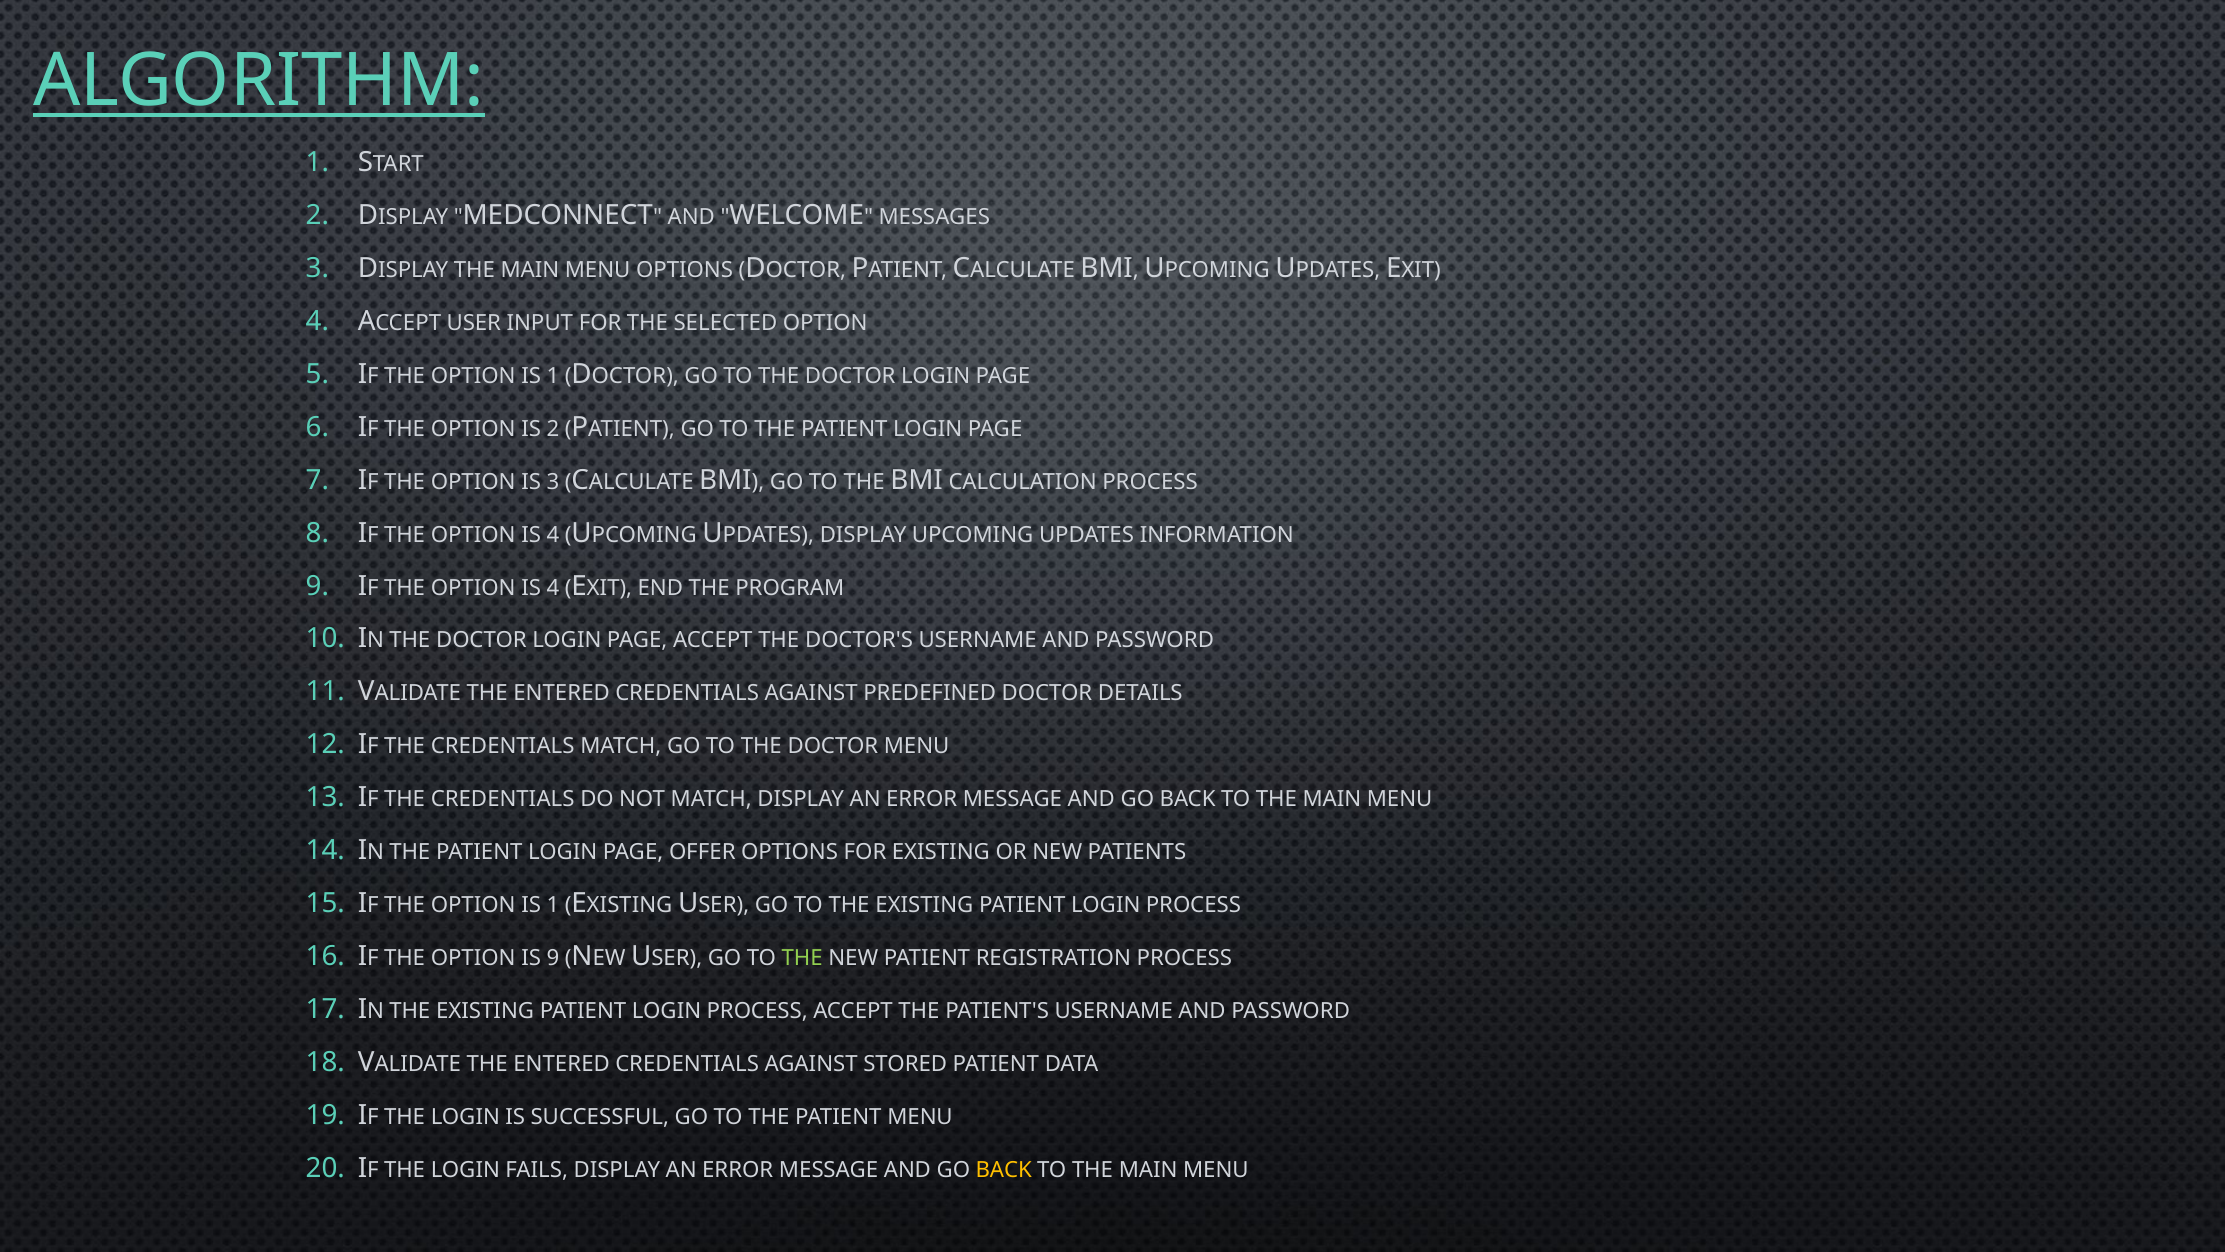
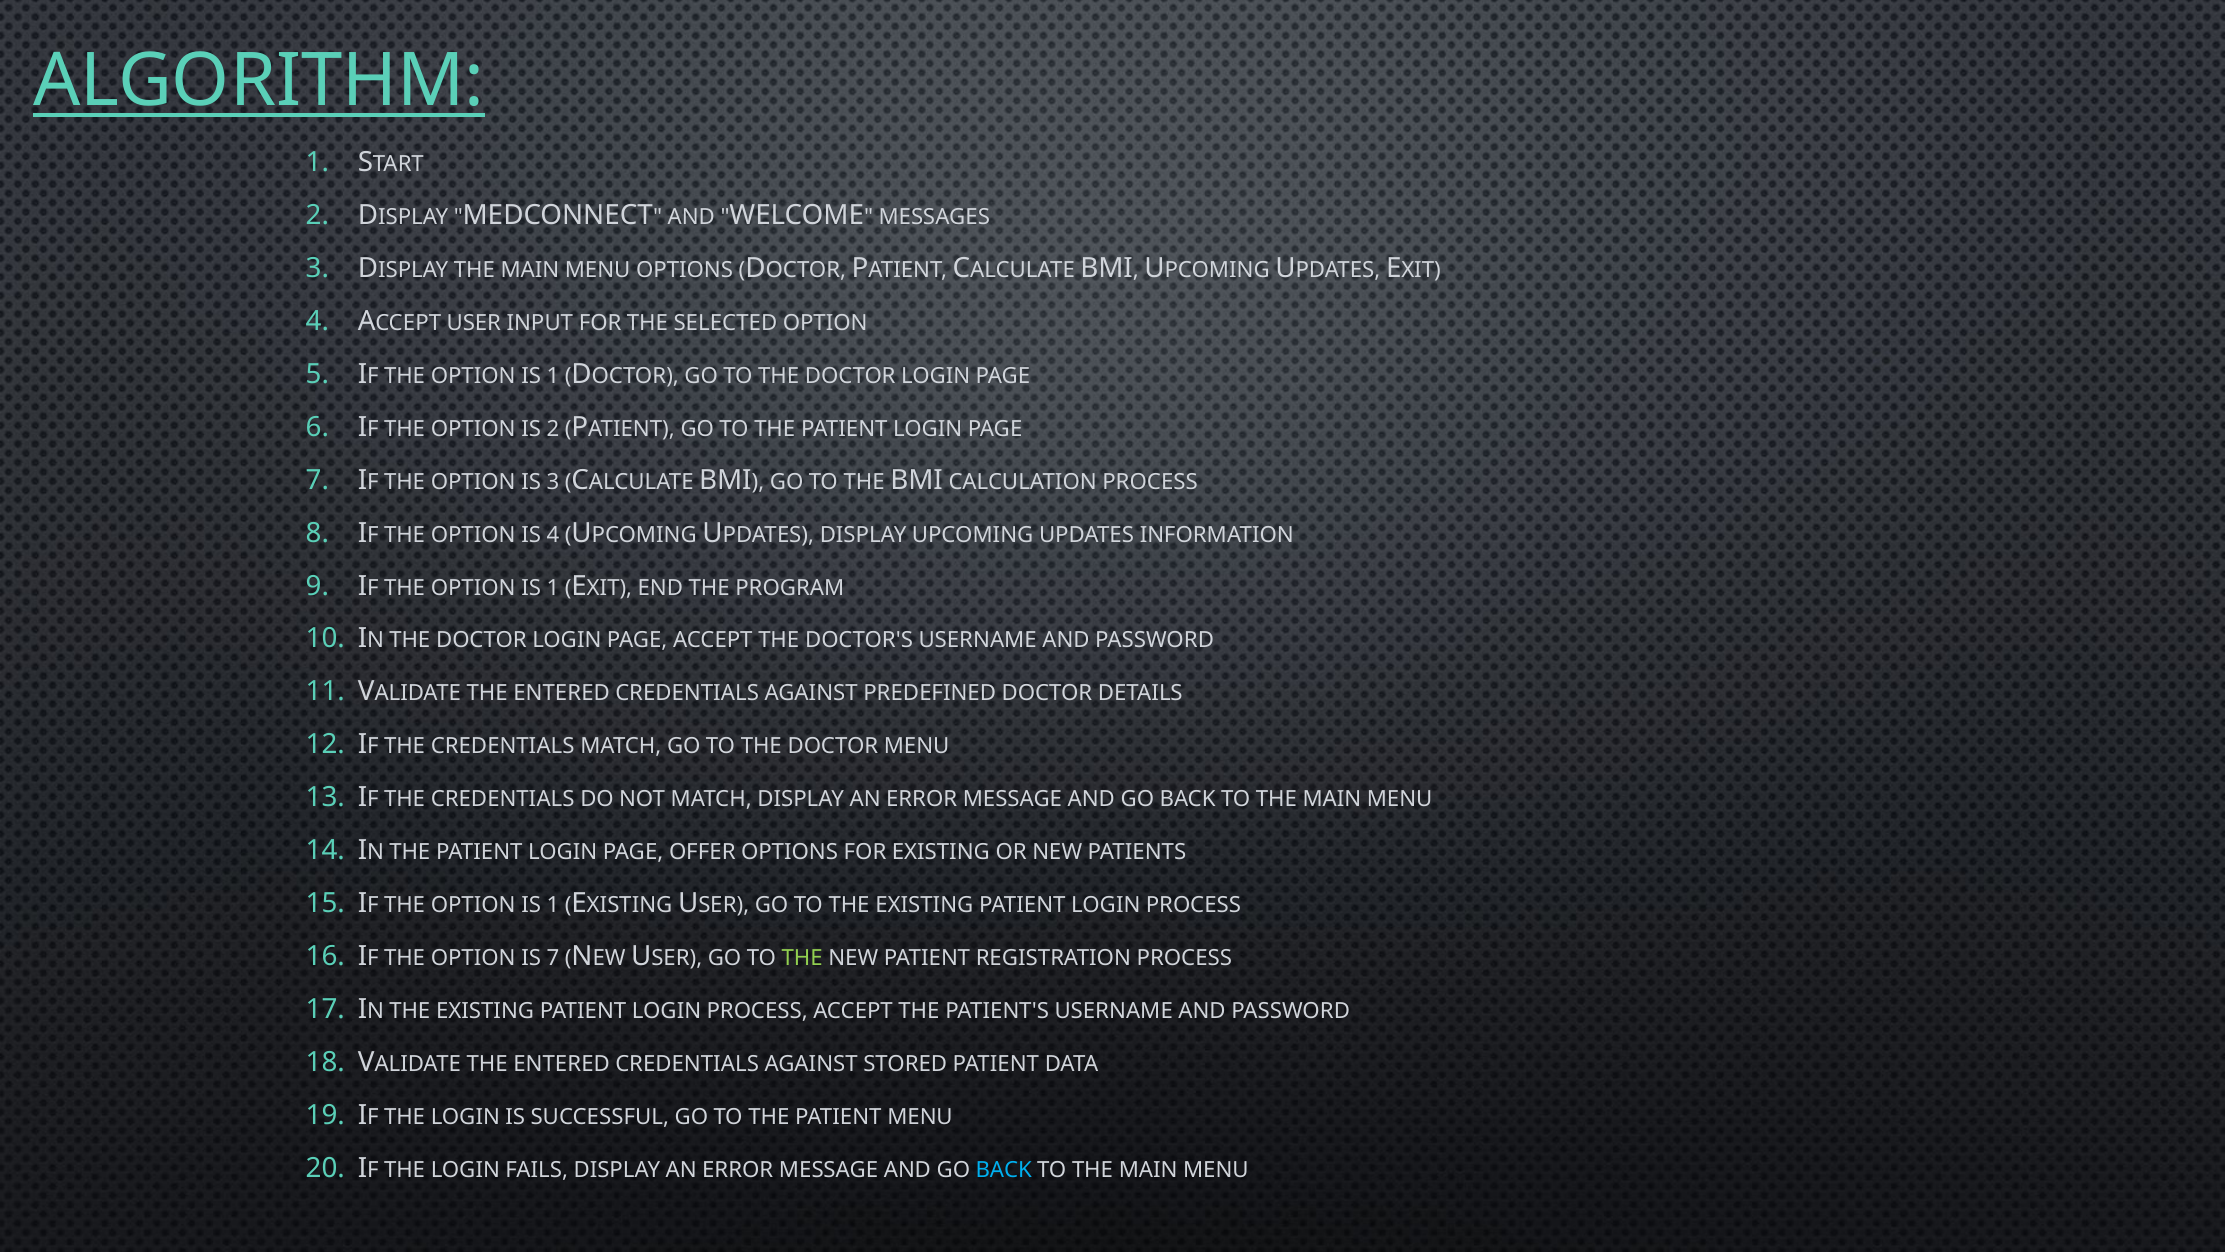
4 at (553, 588): 4 -> 1
IS 9: 9 -> 7
BACK at (1004, 1169) colour: yellow -> light blue
